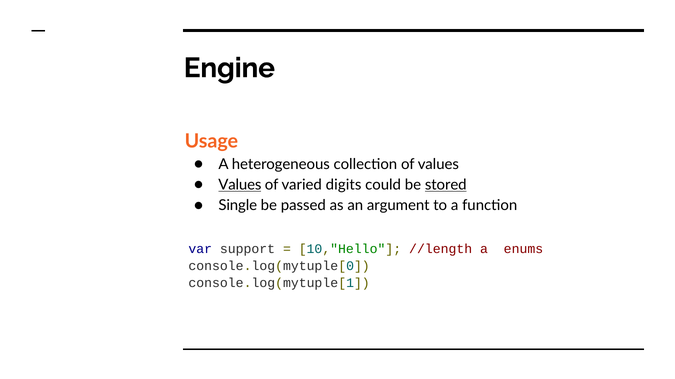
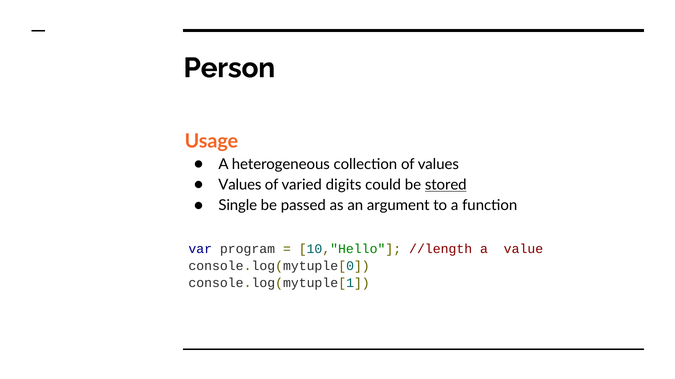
Engine: Engine -> Person
Values at (240, 185) underline: present -> none
support: support -> program
enums: enums -> value
